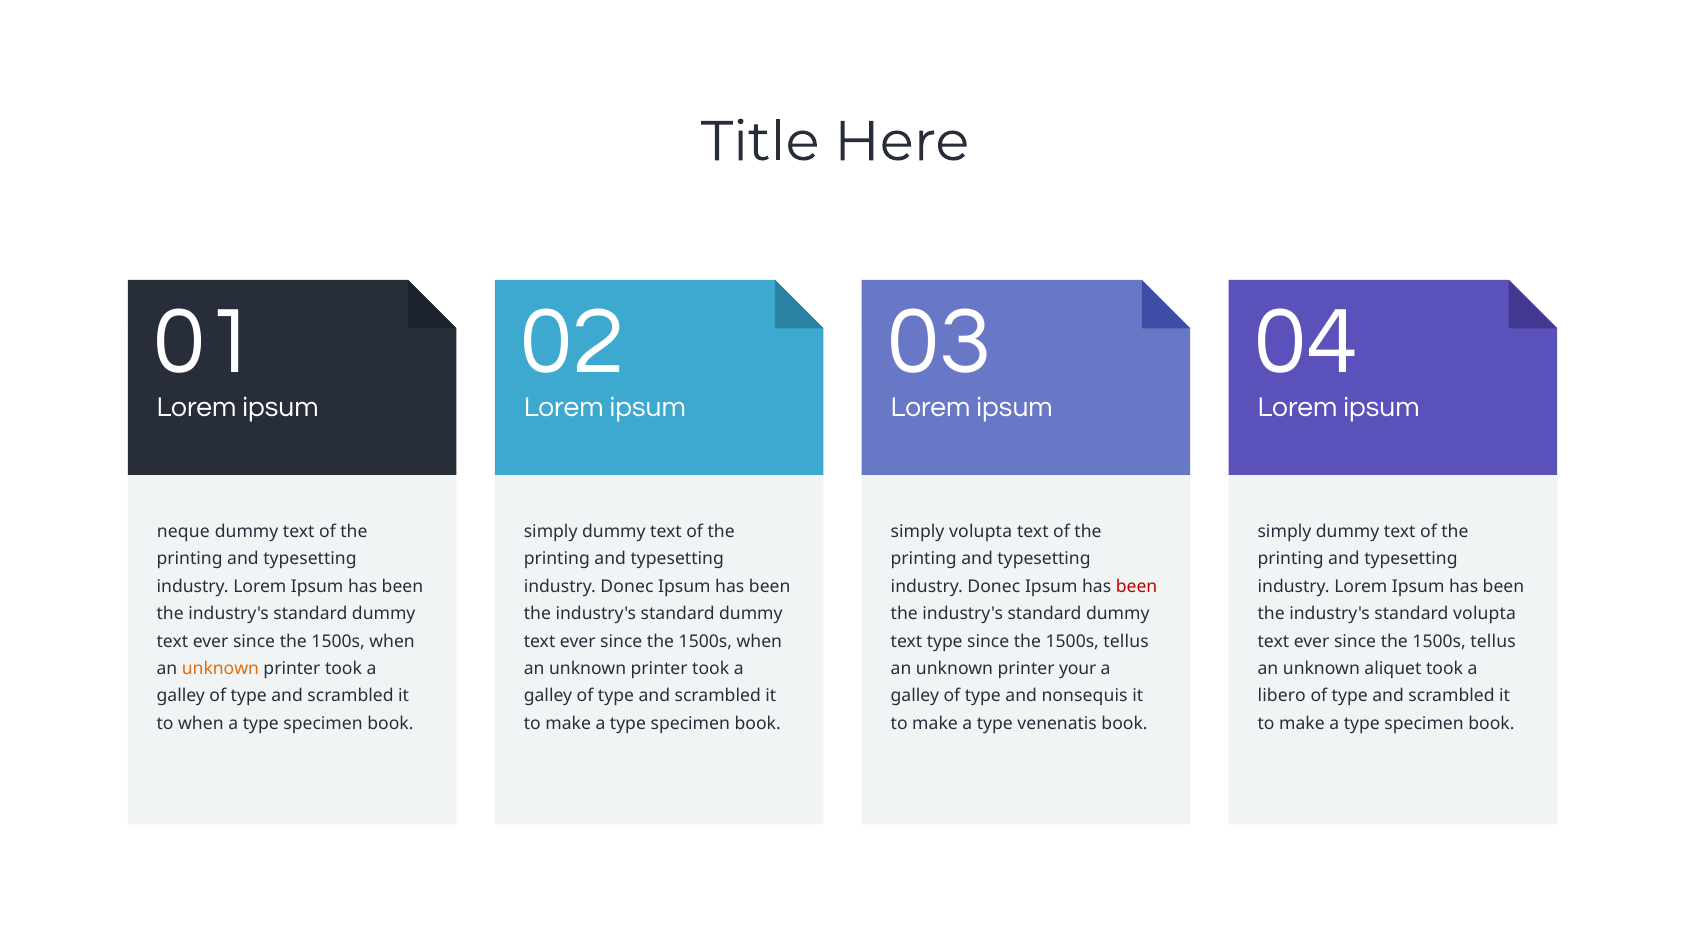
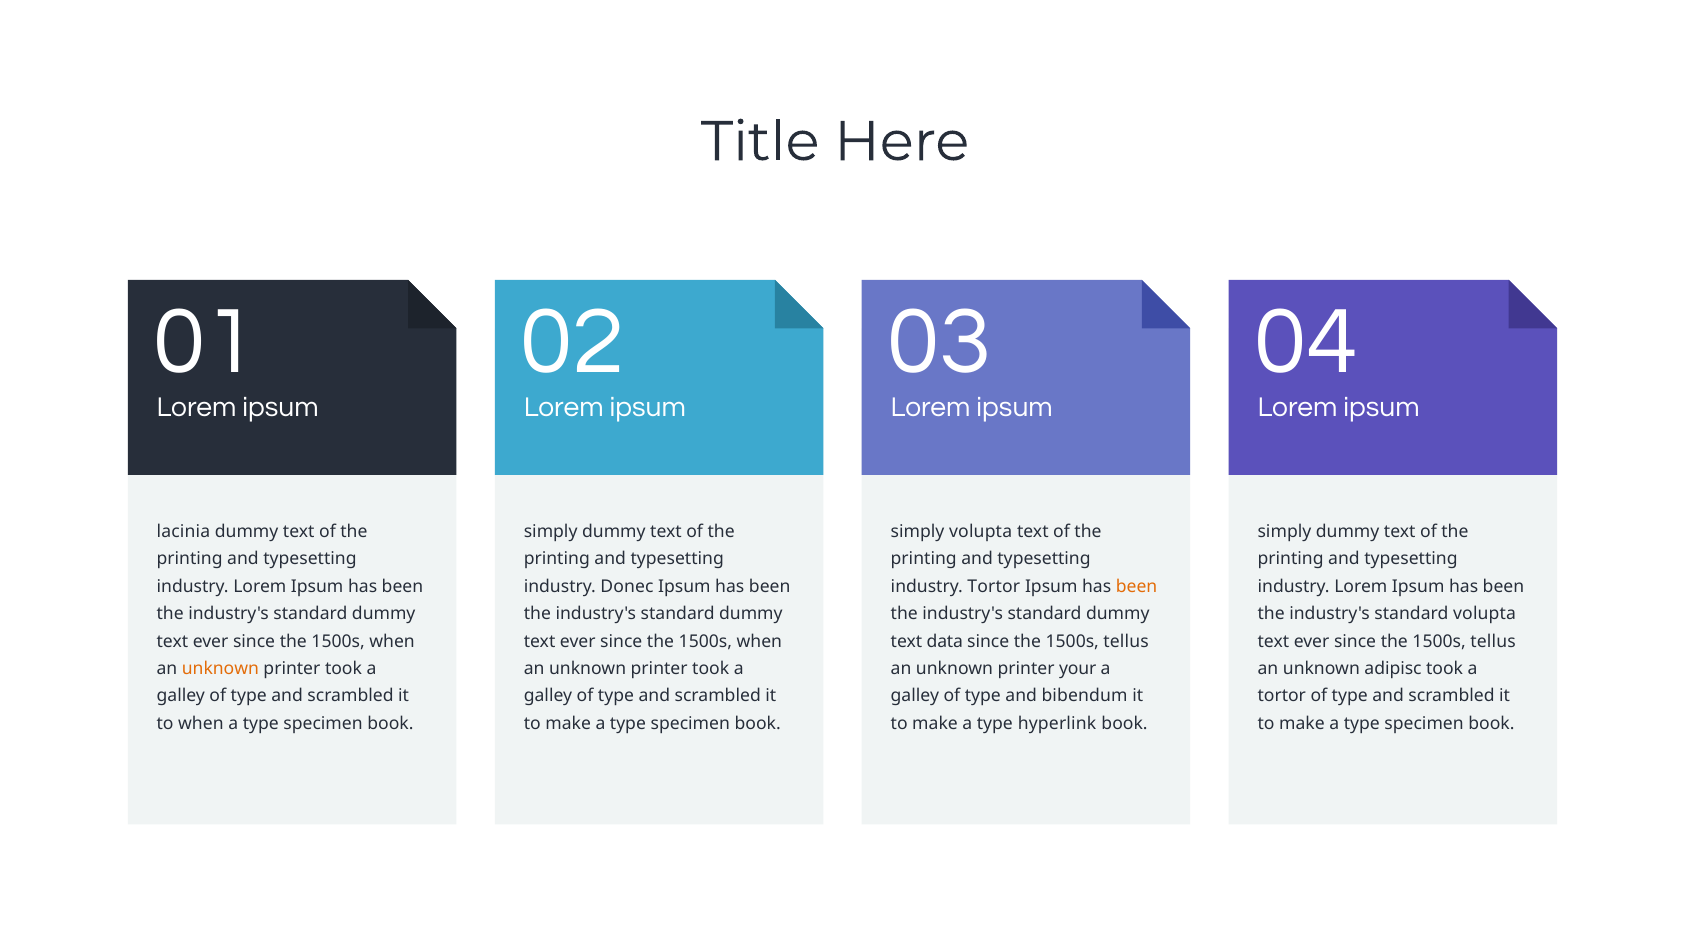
neque: neque -> lacinia
Donec at (994, 586): Donec -> Tortor
been at (1137, 586) colour: red -> orange
text type: type -> data
aliquet: aliquet -> adipisc
nonsequis: nonsequis -> bibendum
libero at (1282, 696): libero -> tortor
venenatis: venenatis -> hyperlink
